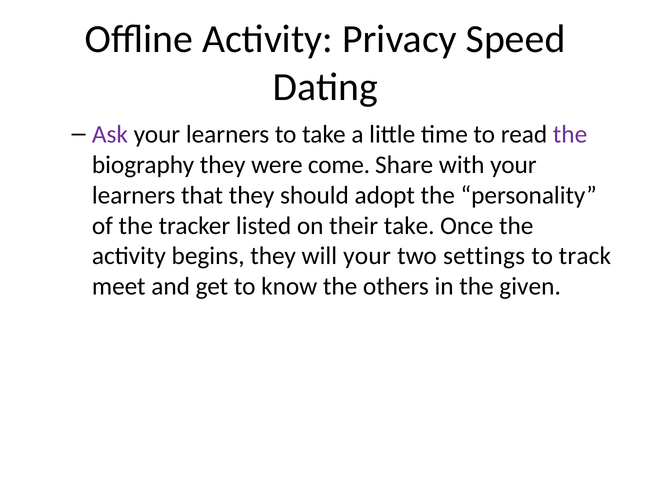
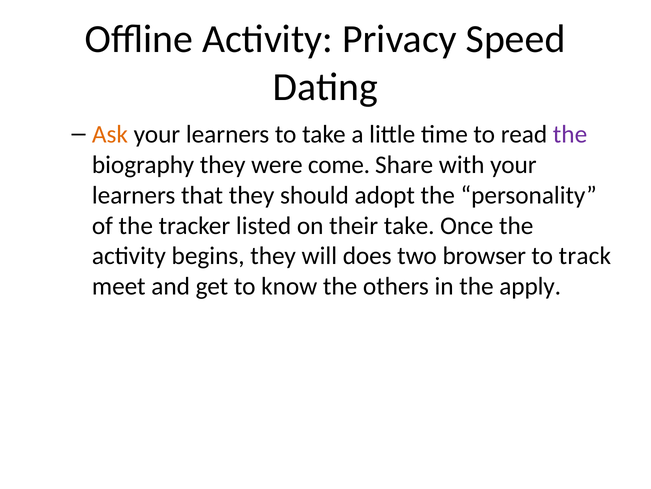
Ask colour: purple -> orange
will your: your -> does
settings: settings -> browser
given: given -> apply
